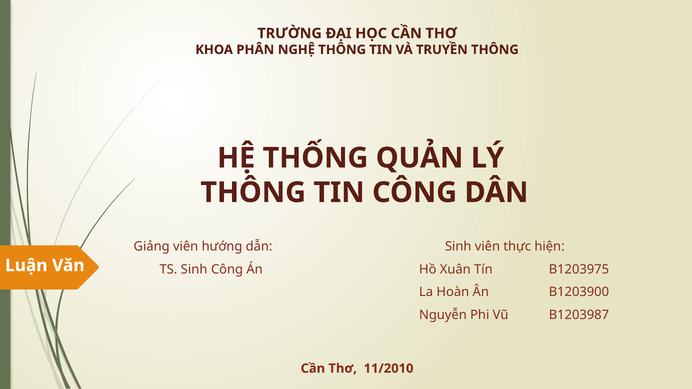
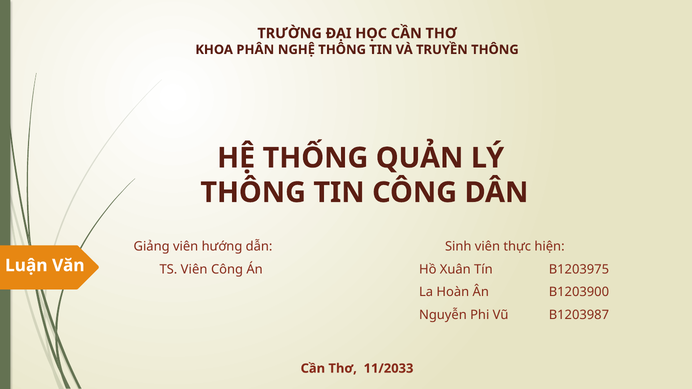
TS Sinh: Sinh -> Viên
11/2010: 11/2010 -> 11/2033
